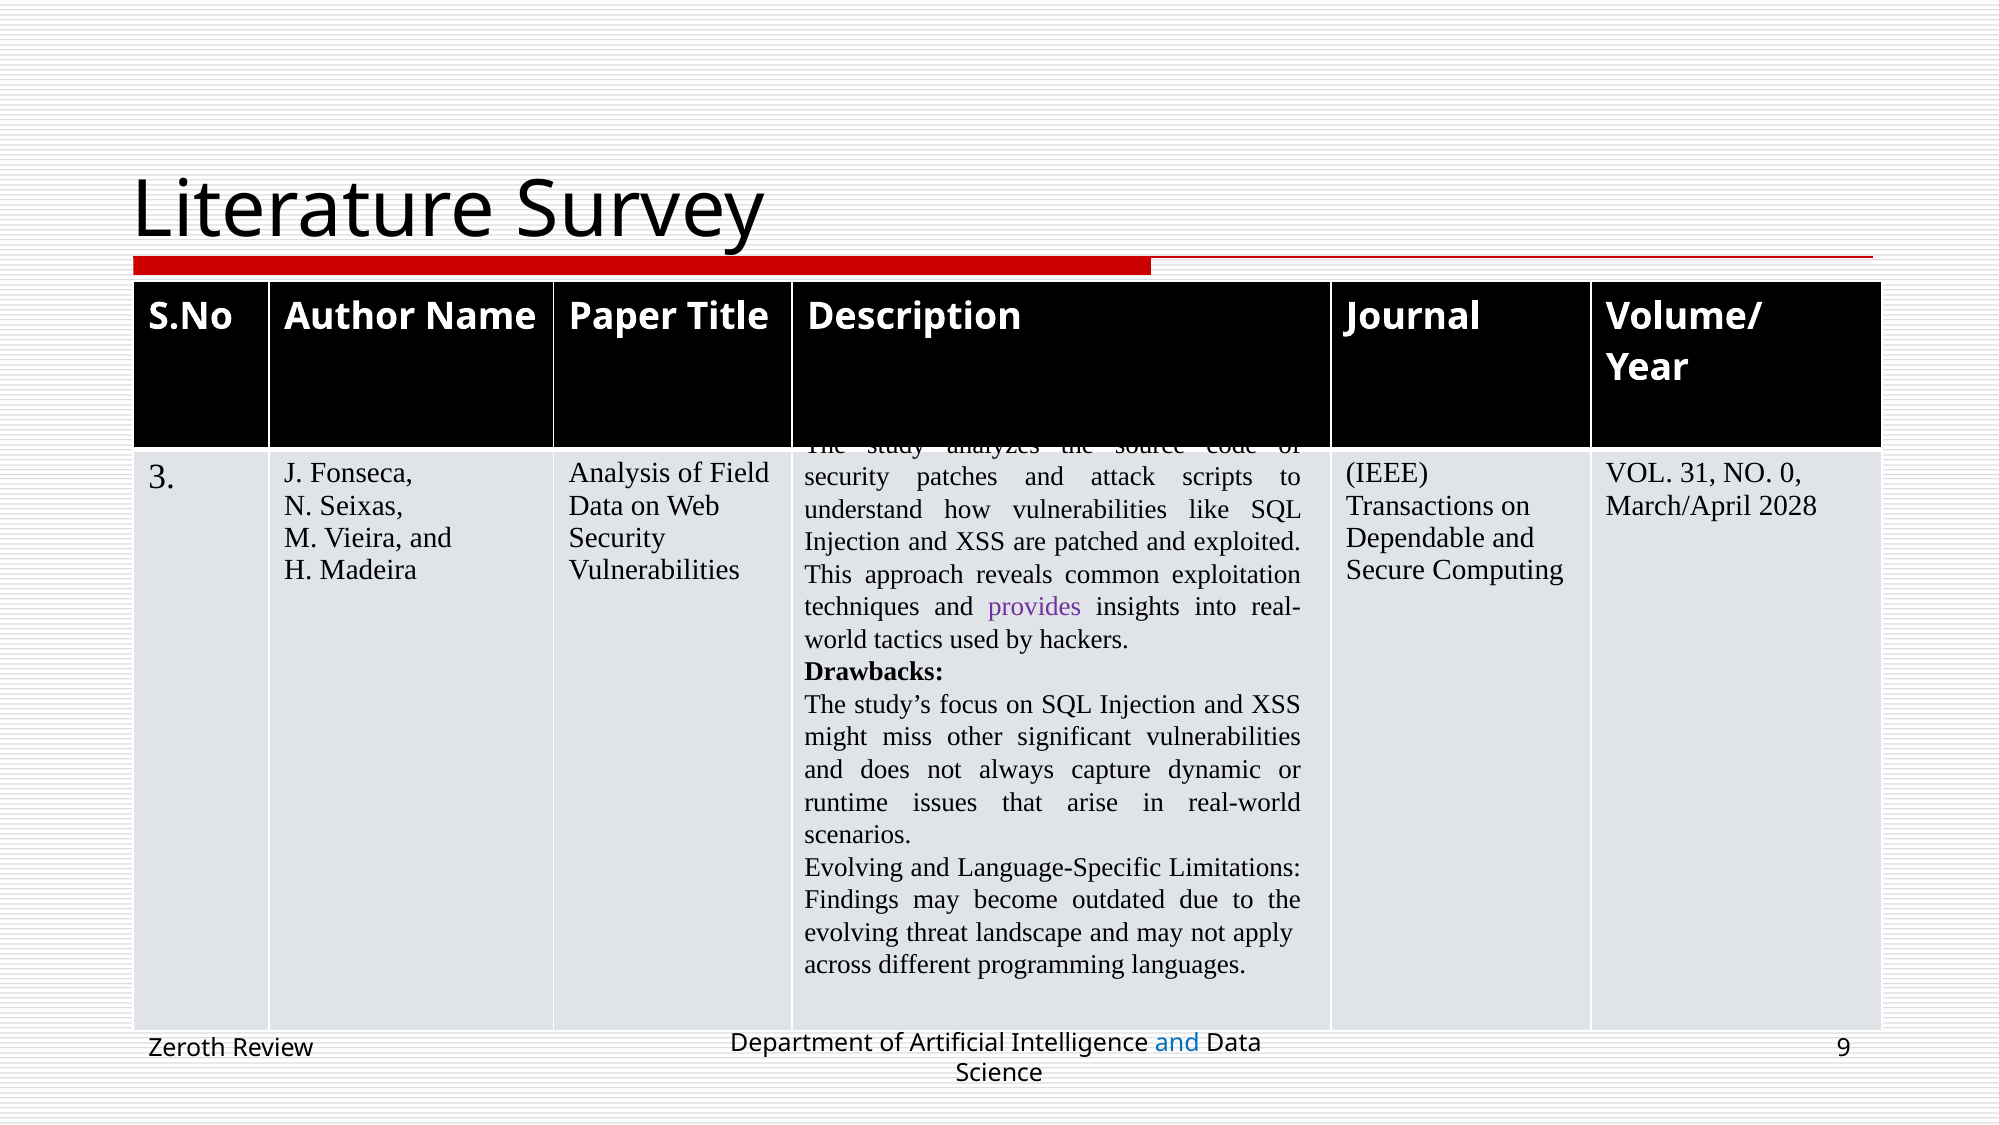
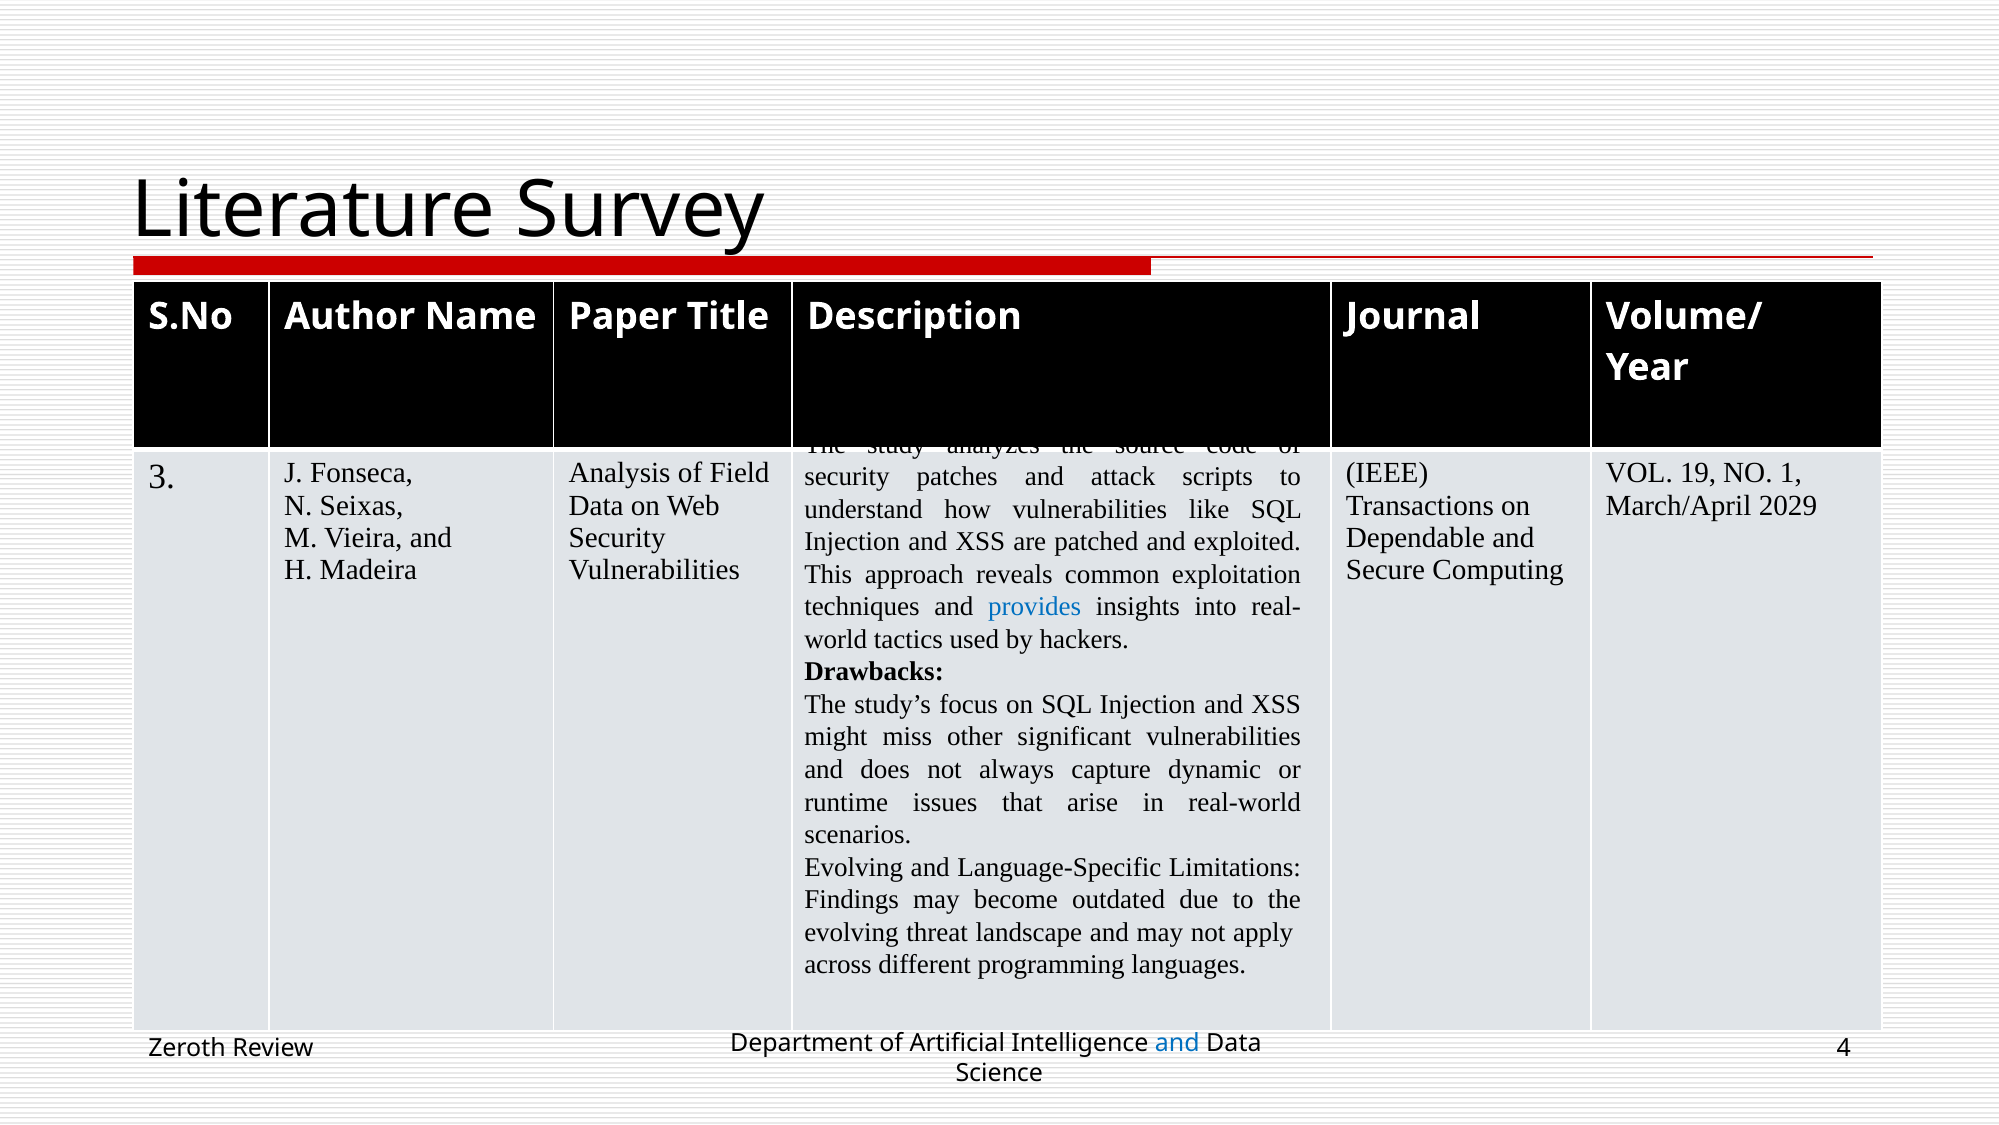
31: 31 -> 19
0: 0 -> 1
2028: 2028 -> 2029
provides colour: purple -> blue
9: 9 -> 4
